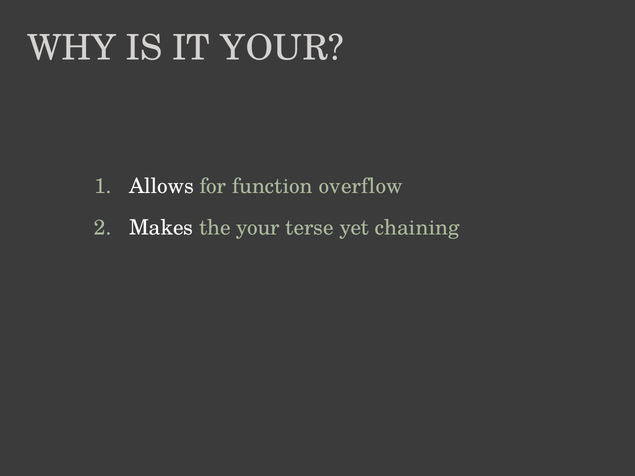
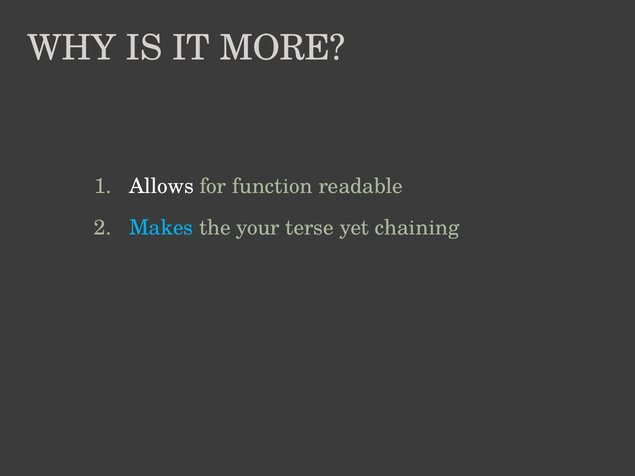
IT YOUR: YOUR -> MORE
overflow: overflow -> readable
Makes colour: white -> light blue
